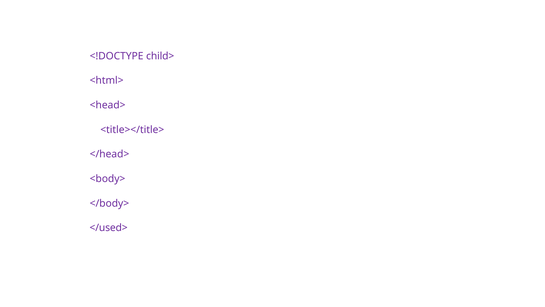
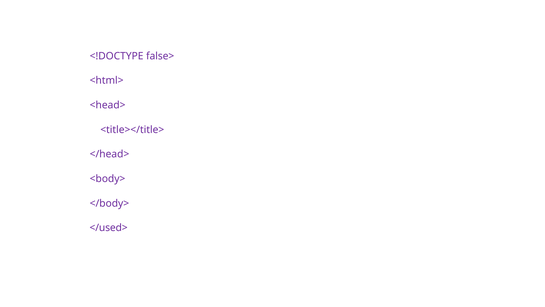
child>: child> -> false>
